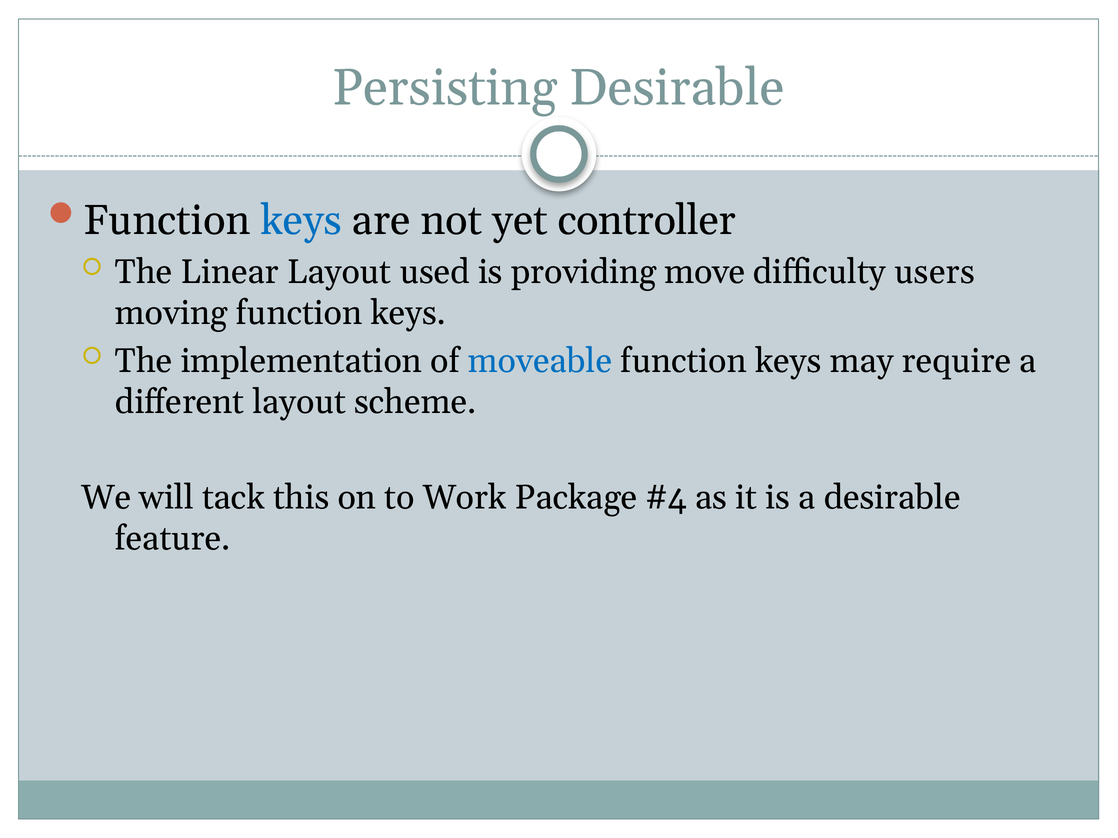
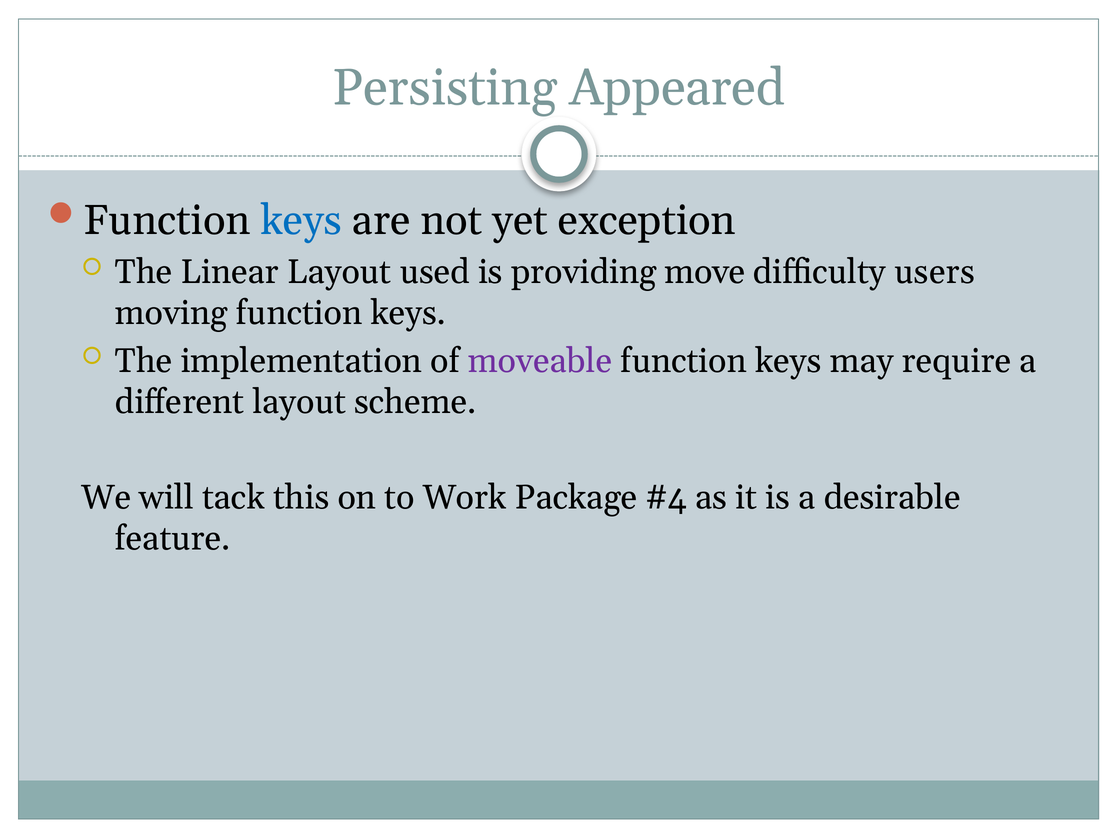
Persisting Desirable: Desirable -> Appeared
controller: controller -> exception
moveable colour: blue -> purple
